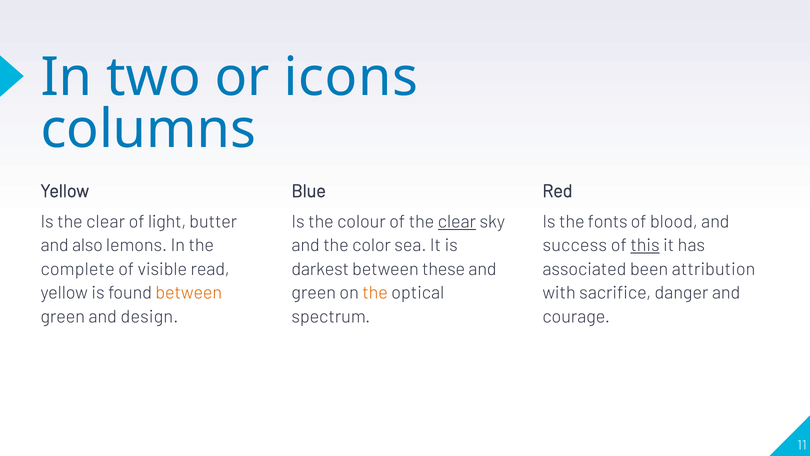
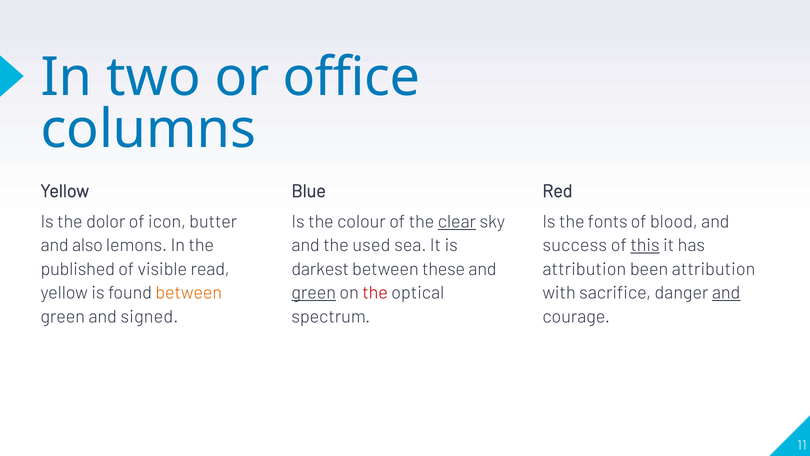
icons: icons -> office
Is the clear: clear -> dolor
light: light -> icon
color: color -> used
complete: complete -> published
associated at (584, 269): associated -> attribution
green at (314, 293) underline: none -> present
the at (375, 293) colour: orange -> red
and at (726, 293) underline: none -> present
design: design -> signed
